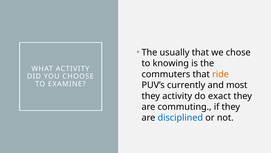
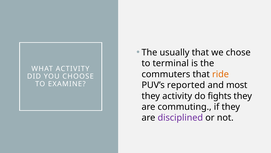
knowing: knowing -> terminal
currently: currently -> reported
exact: exact -> fights
disciplined colour: blue -> purple
